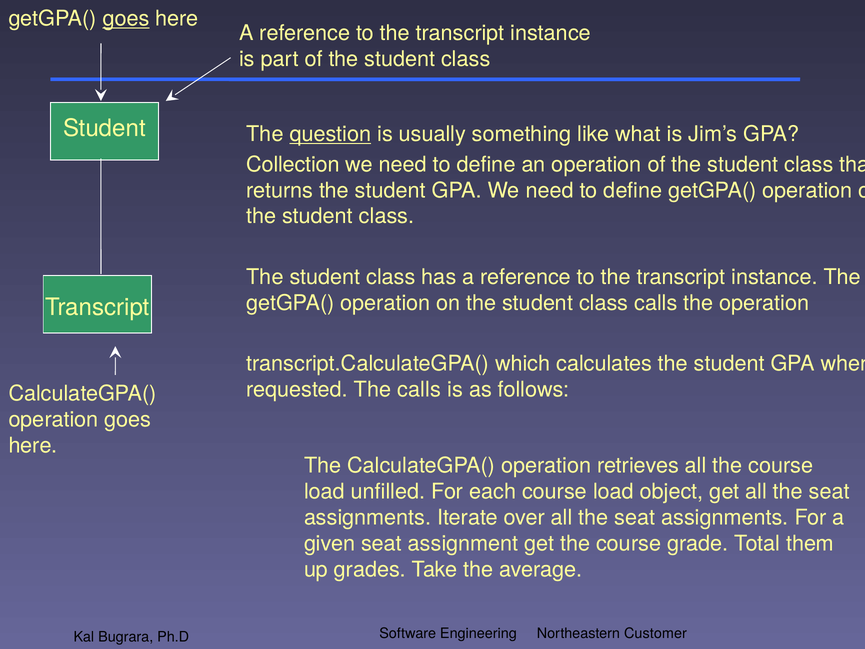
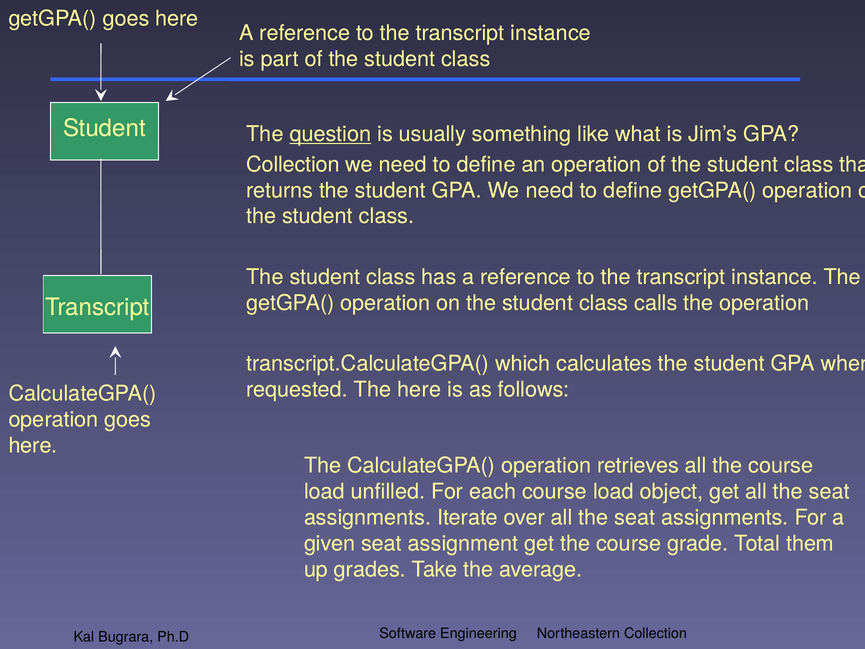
goes at (126, 19) underline: present -> none
The calls: calls -> here
Northeastern Customer: Customer -> Collection
